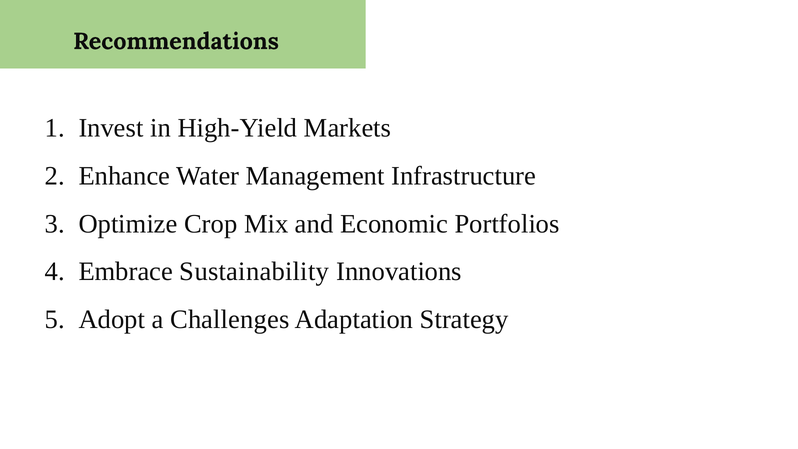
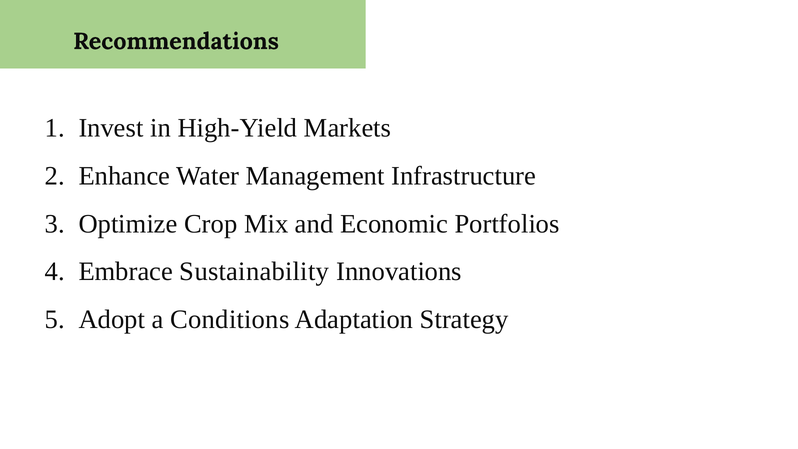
Challenges: Challenges -> Conditions
